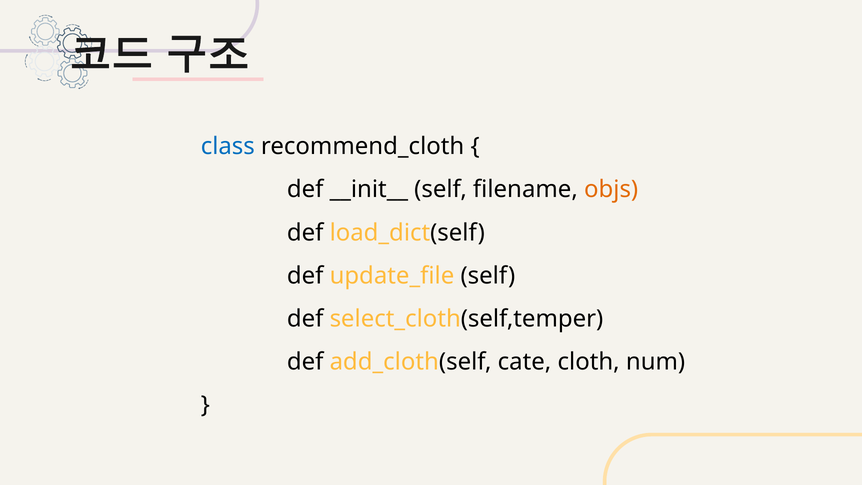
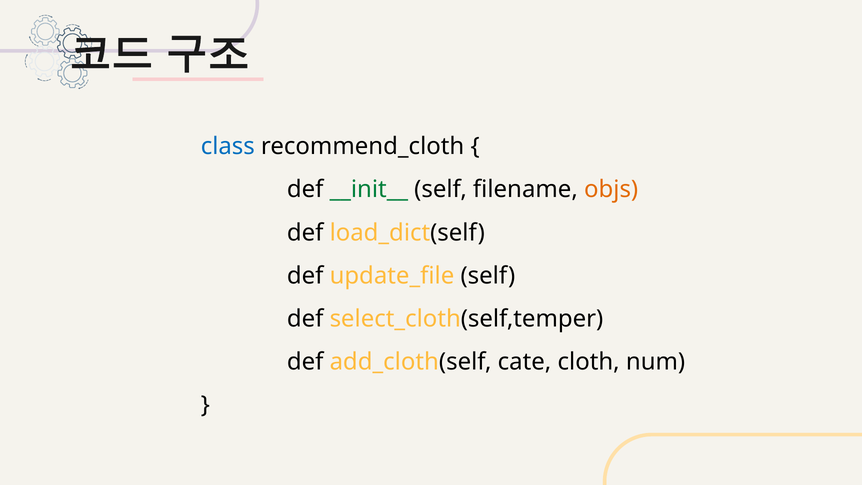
__init__ colour: black -> green
